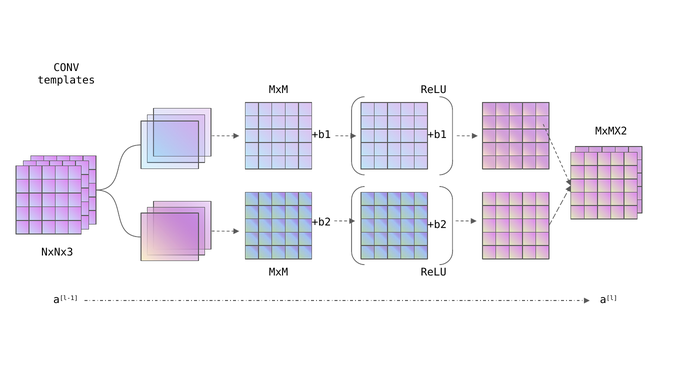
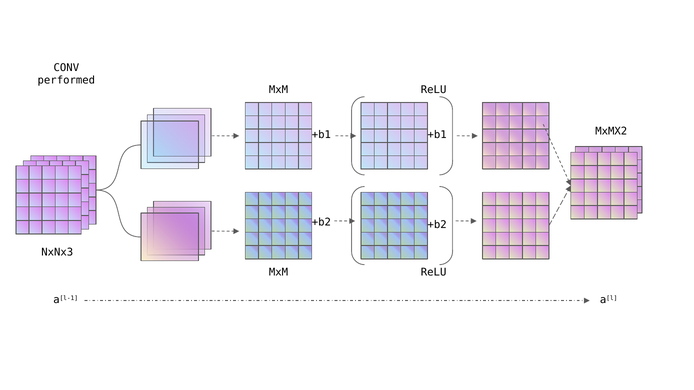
templates: templates -> performed
